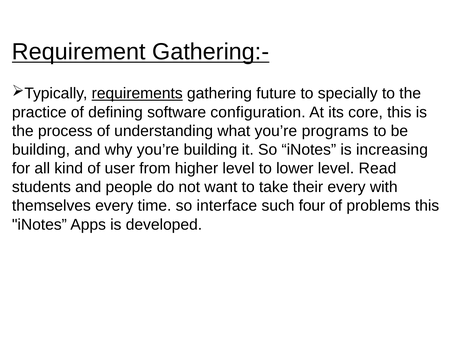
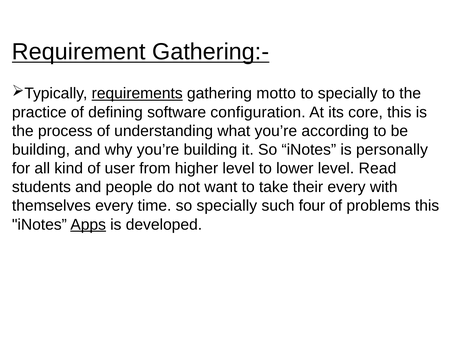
future: future -> motto
programs: programs -> according
increasing: increasing -> personally
so interface: interface -> specially
Apps underline: none -> present
